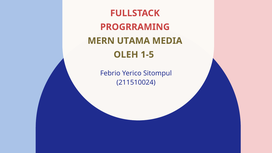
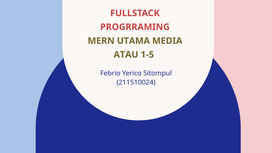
OLEH: OLEH -> ATAU
